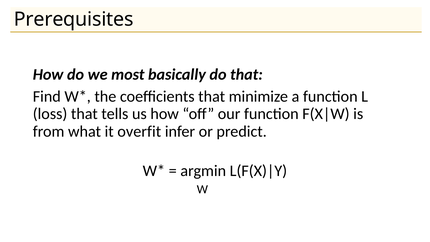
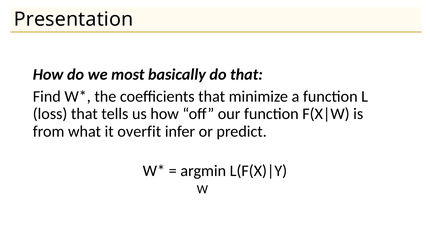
Prerequisites: Prerequisites -> Presentation
